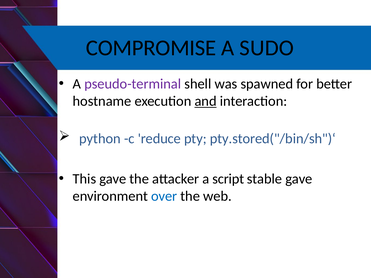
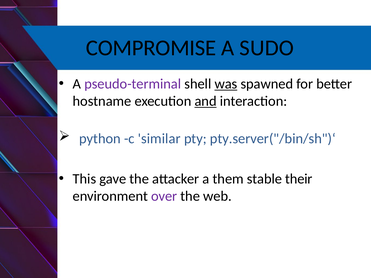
was underline: none -> present
reduce: reduce -> similar
pty.stored("/bin/sh")‘: pty.stored("/bin/sh")‘ -> pty.server("/bin/sh")‘
script: script -> them
stable gave: gave -> their
over colour: blue -> purple
